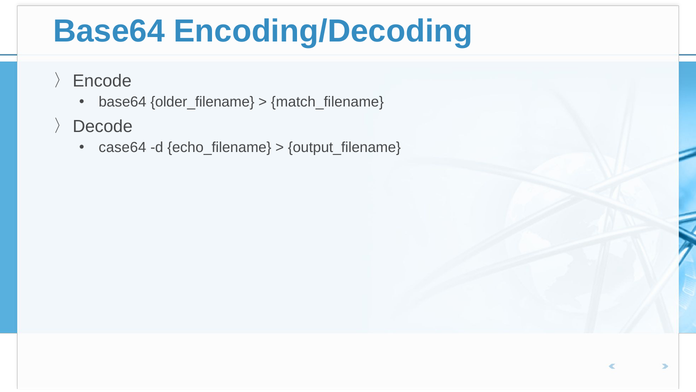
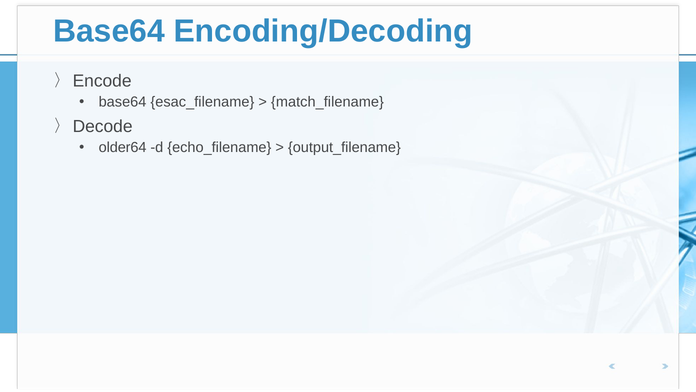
older_filename: older_filename -> esac_filename
case64: case64 -> older64
